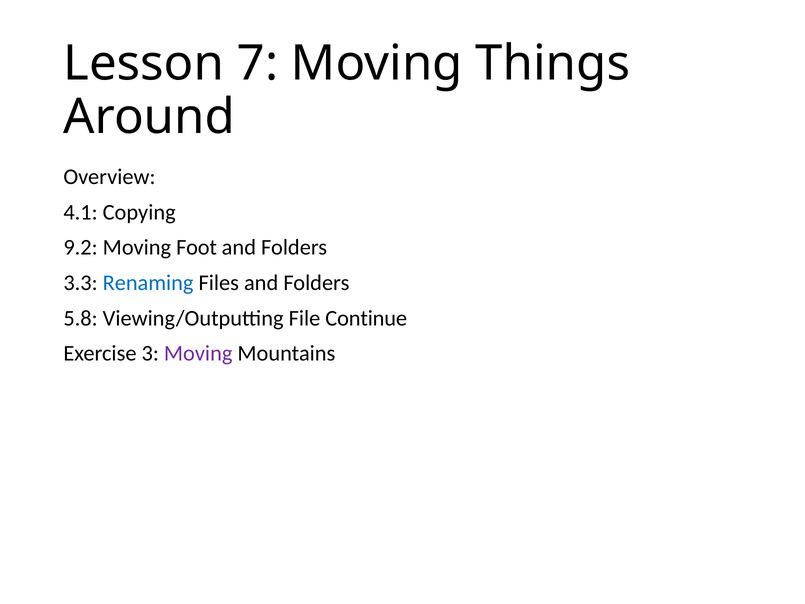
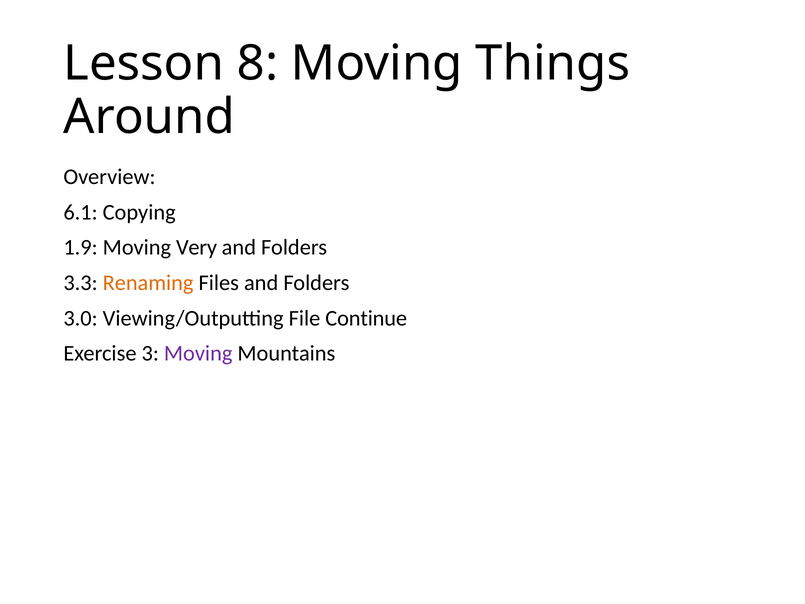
7: 7 -> 8
4.1: 4.1 -> 6.1
9.2: 9.2 -> 1.9
Foot: Foot -> Very
Renaming colour: blue -> orange
5.8: 5.8 -> 3.0
